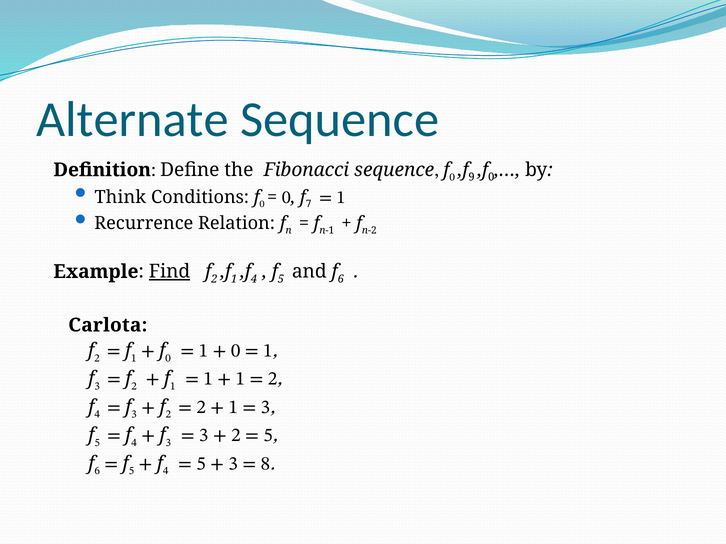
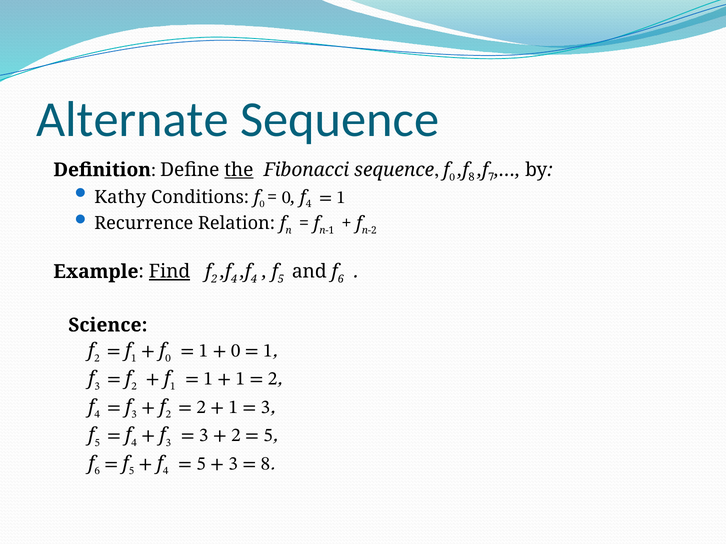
the underline: none -> present
9 at (472, 177): 9 -> 8
0 at (491, 177): 0 -> 7
Think: Think -> Kathy
7 at (309, 204): 7 -> 4
1 at (234, 279): 1 -> 4
Carlota: Carlota -> Science
